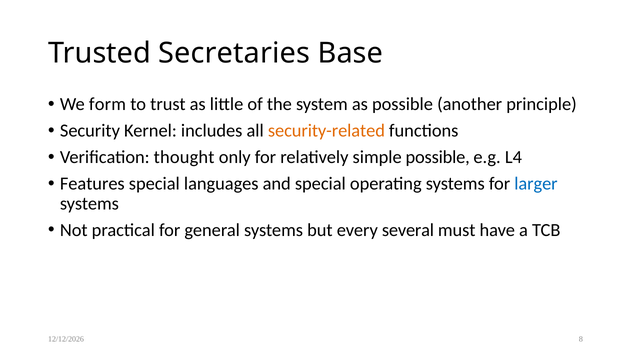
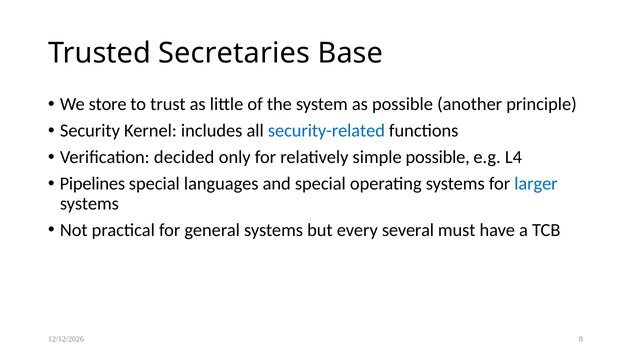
form: form -> store
security-related colour: orange -> blue
thought: thought -> decided
Features: Features -> Pipelines
